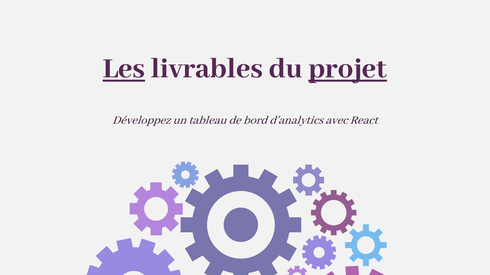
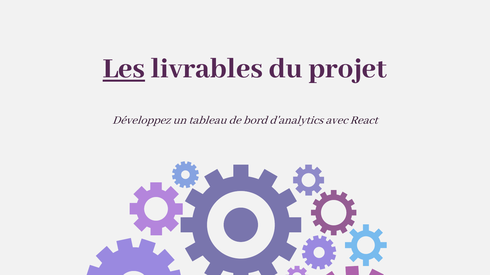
projet underline: present -> none
